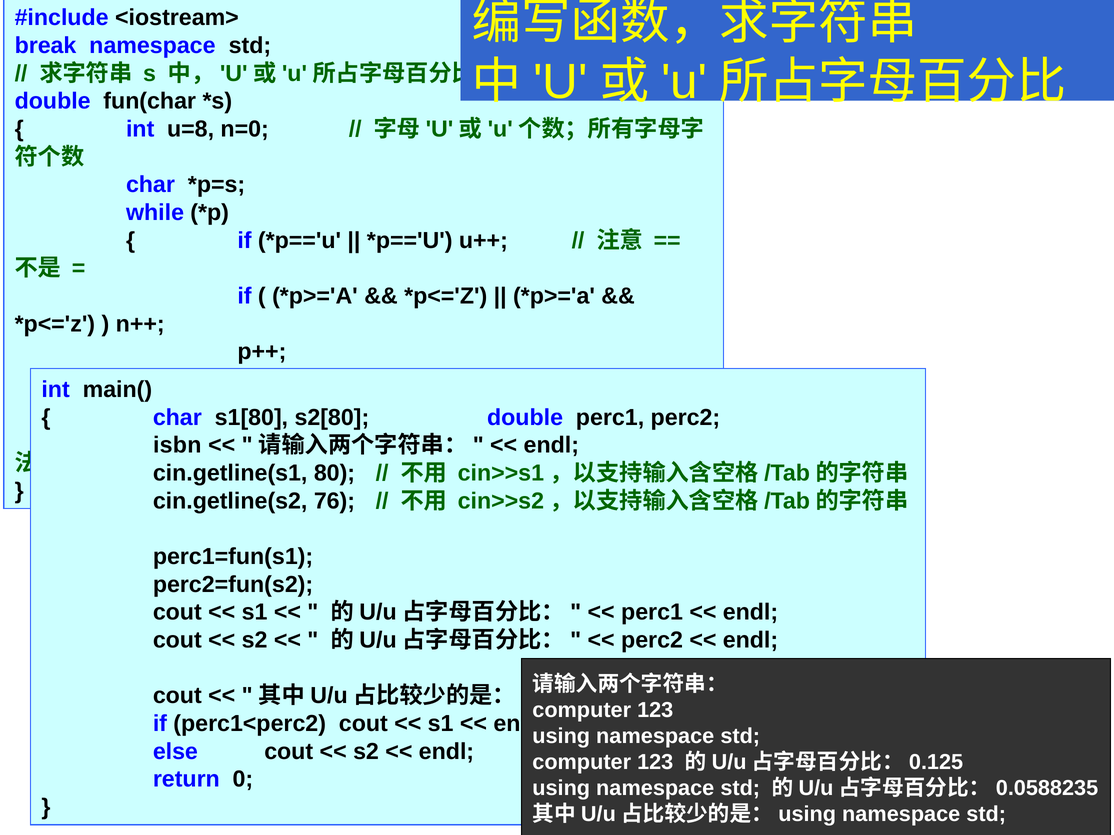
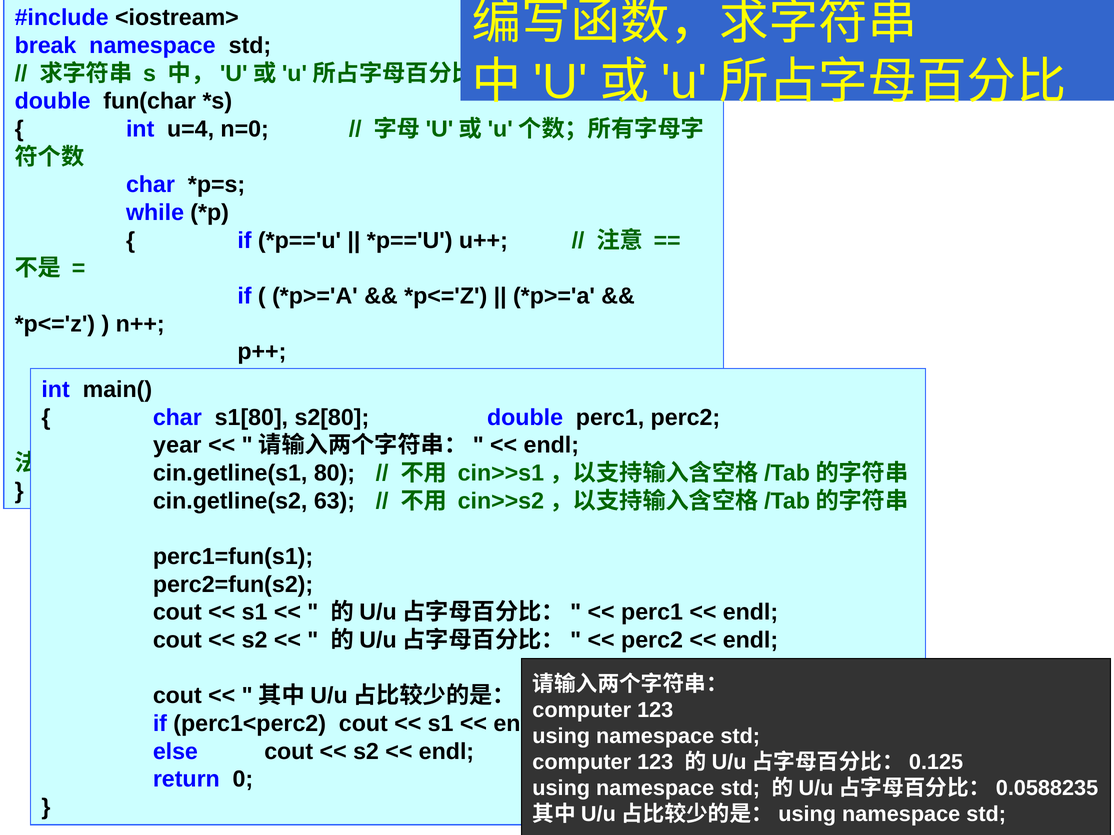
u=8: u=8 -> u=4
isbn: isbn -> year
76: 76 -> 63
